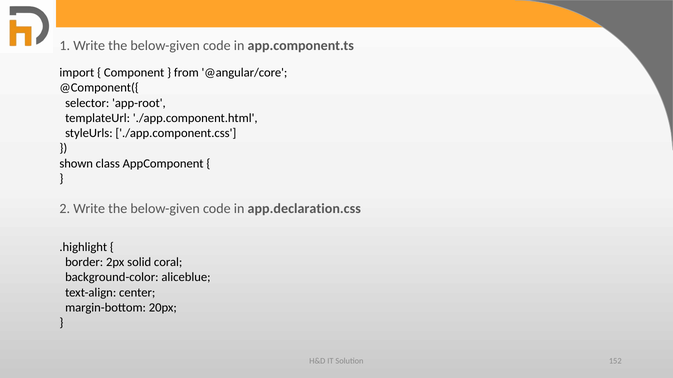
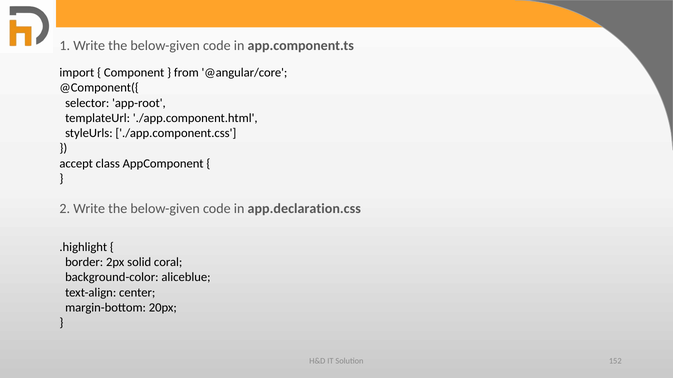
shown: shown -> accept
